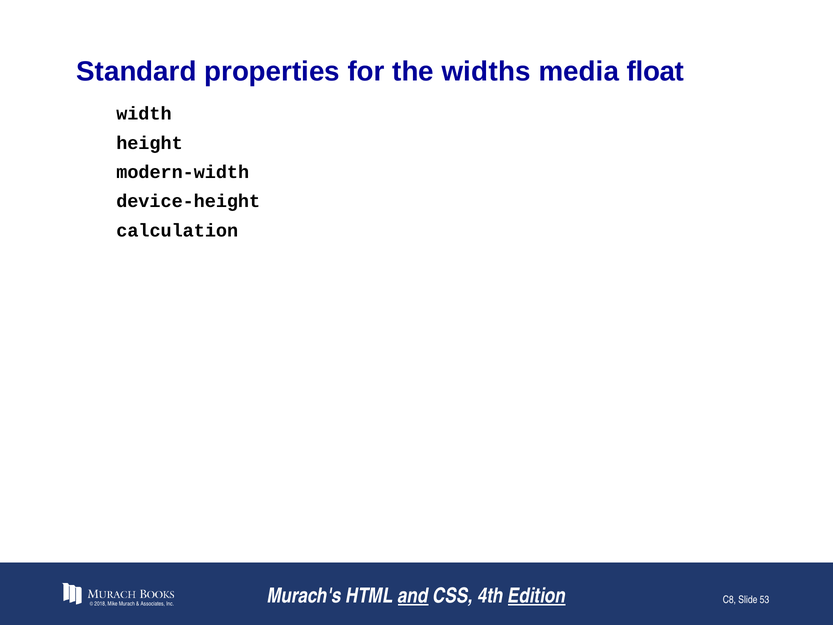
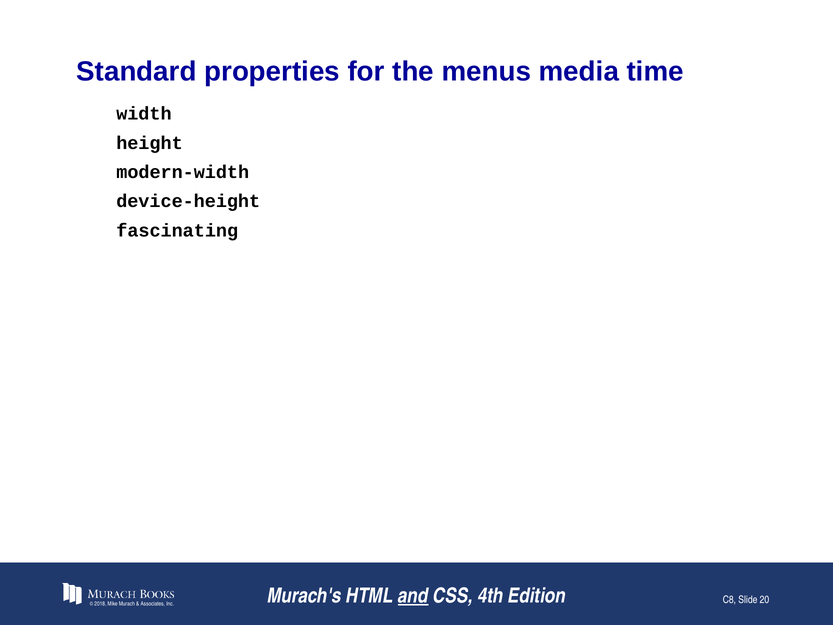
widths: widths -> menus
float: float -> time
calculation: calculation -> fascinating
Edition underline: present -> none
53: 53 -> 20
